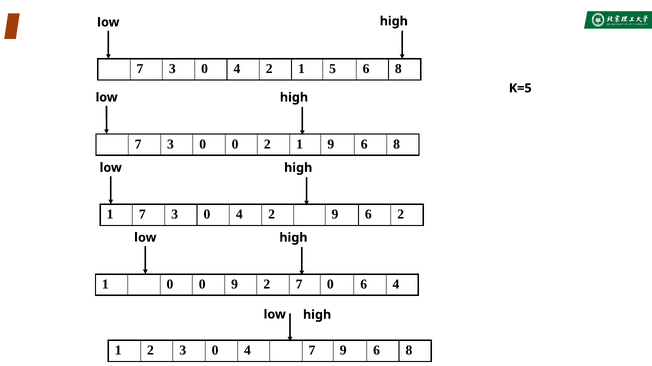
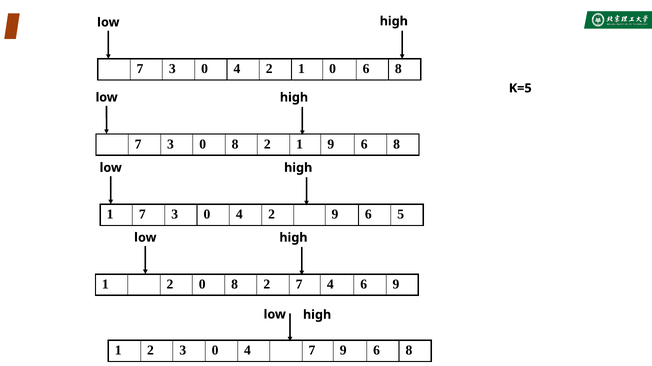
1 5: 5 -> 0
3 0 0: 0 -> 8
6 2: 2 -> 5
0 at (170, 285): 0 -> 2
9 at (235, 285): 9 -> 8
7 0: 0 -> 4
6 4: 4 -> 9
